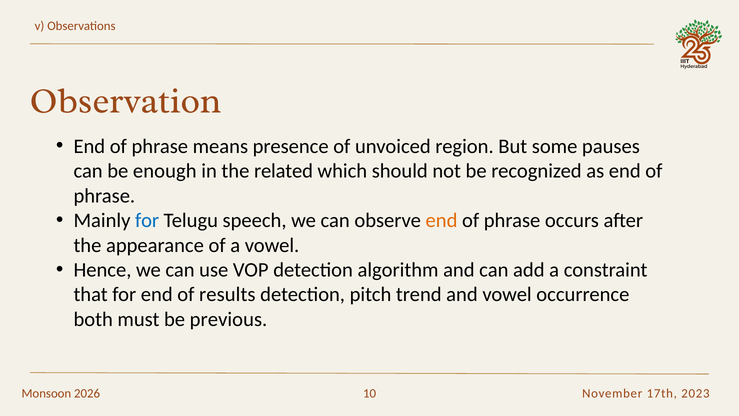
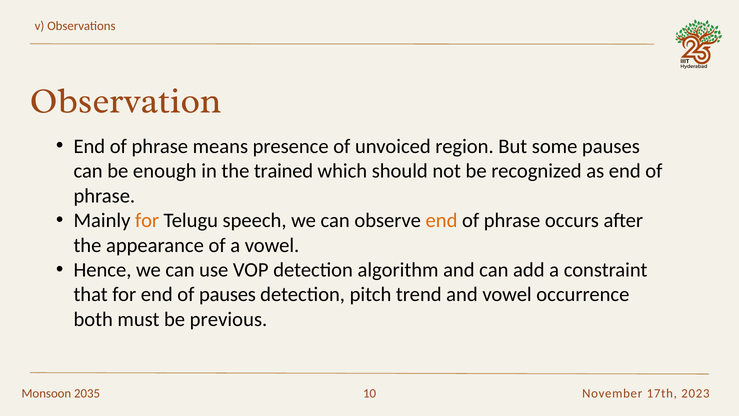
related: related -> trained
for at (147, 220) colour: blue -> orange
of results: results -> pauses
2026: 2026 -> 2035
